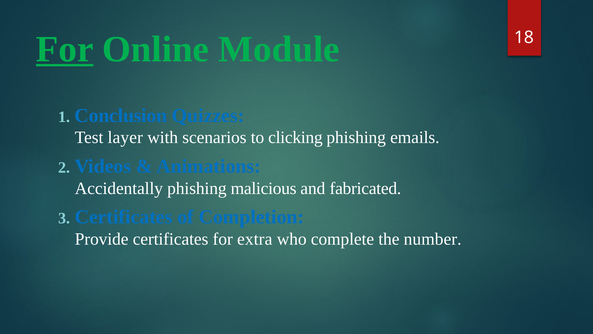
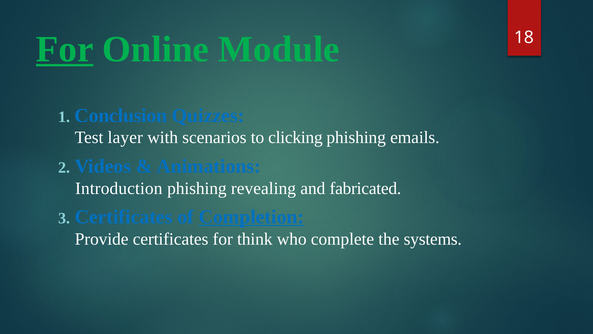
Accidentally: Accidentally -> Introduction
malicious: malicious -> revealing
Completion underline: none -> present
extra: extra -> think
number: number -> systems
